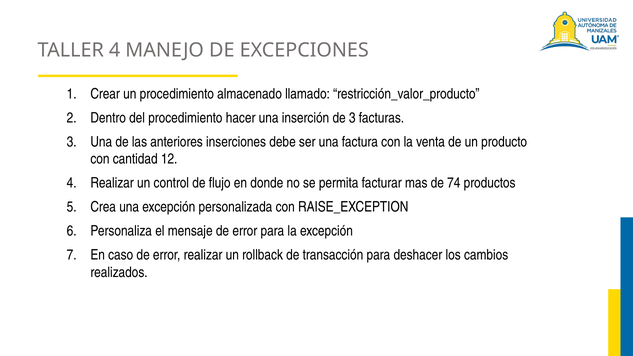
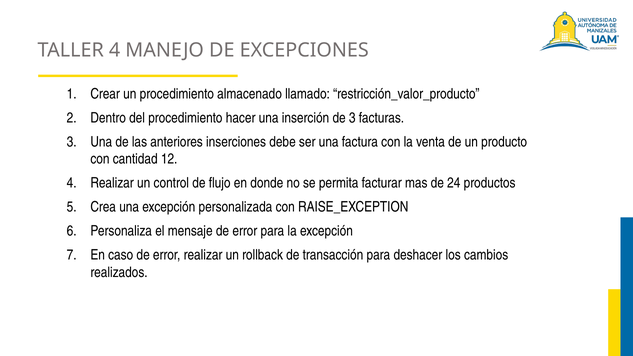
74: 74 -> 24
